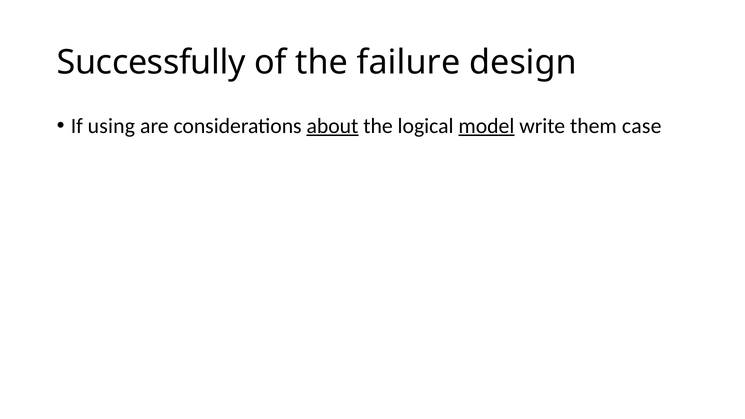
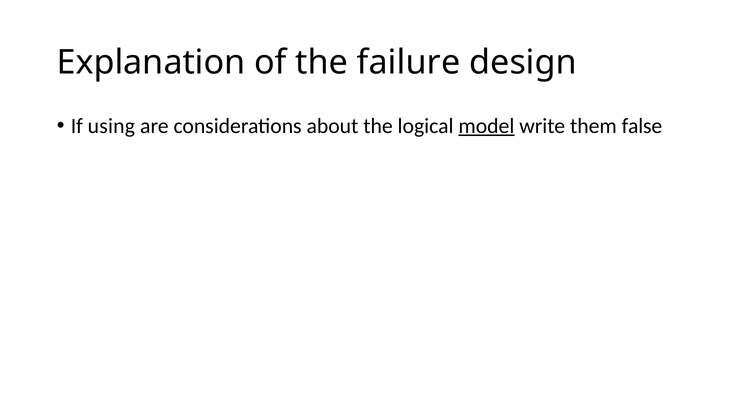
Successfully: Successfully -> Explanation
about underline: present -> none
case: case -> false
